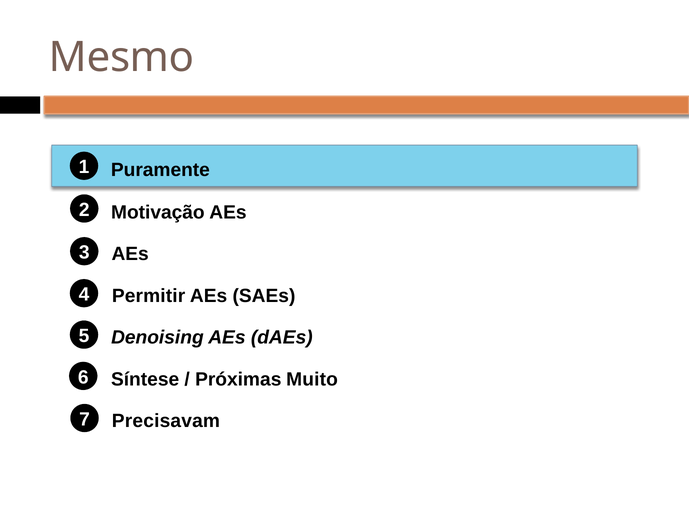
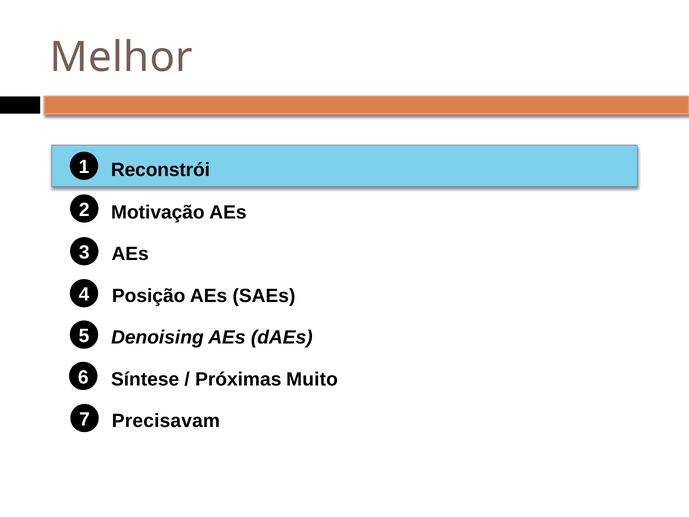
Mesmo: Mesmo -> Melhor
Puramente: Puramente -> Reconstrói
Permitir: Permitir -> Posição
